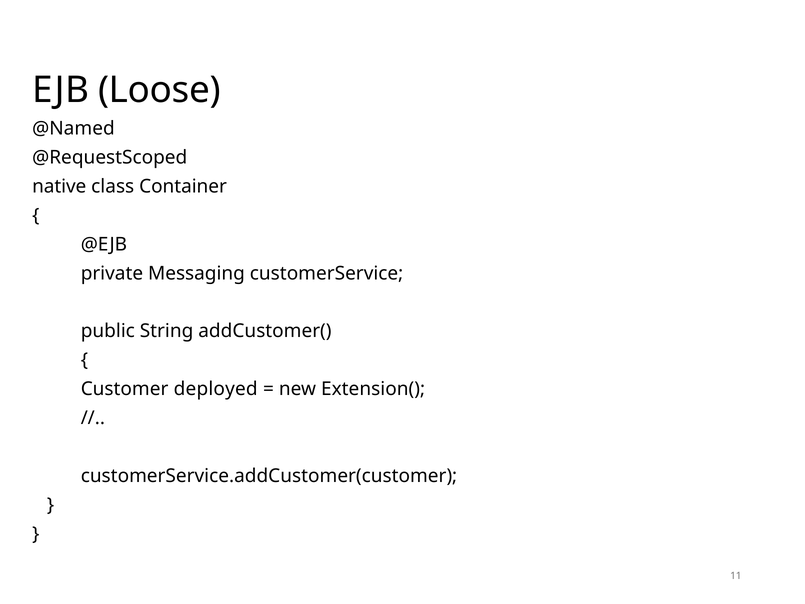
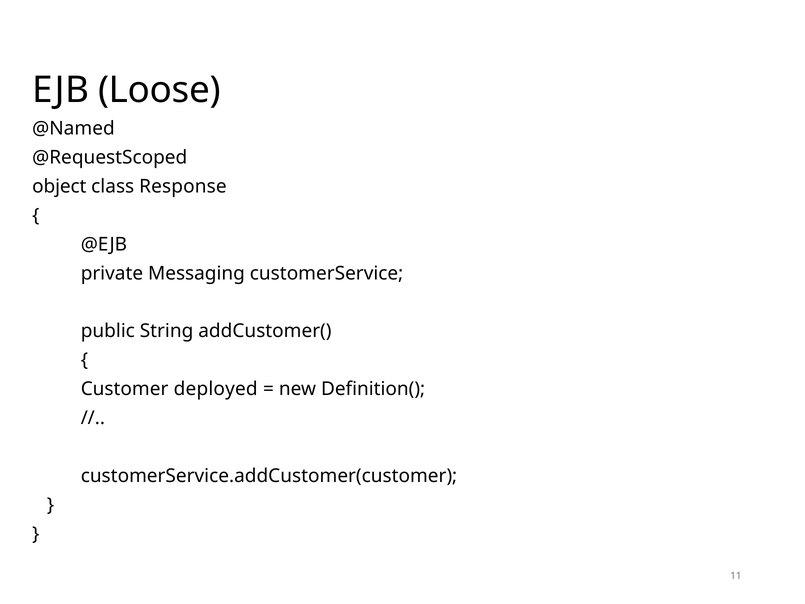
native: native -> object
Container: Container -> Response
Extension(: Extension( -> Definition(
